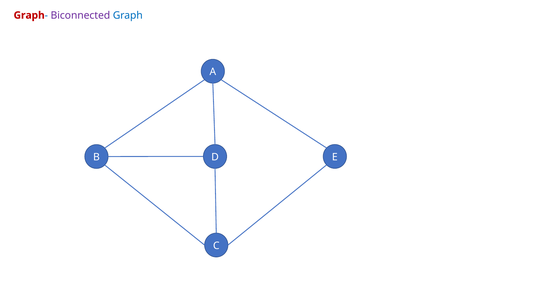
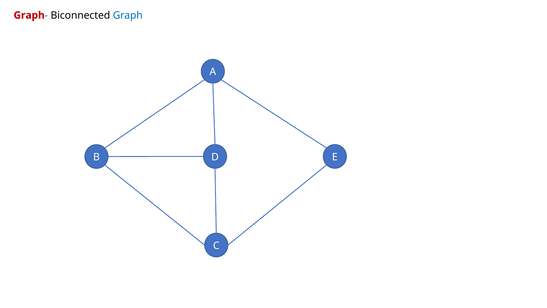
Biconnected colour: purple -> black
